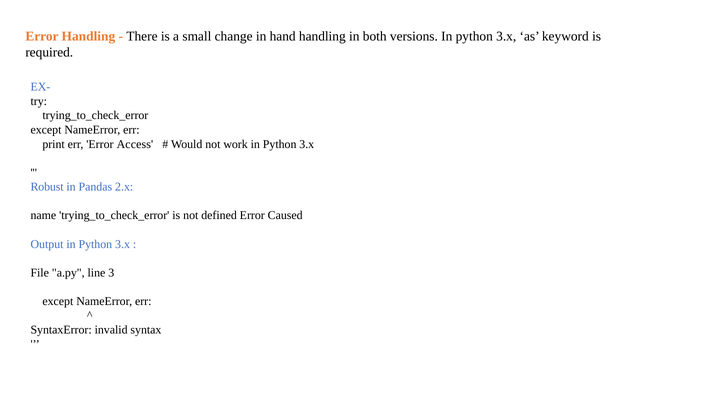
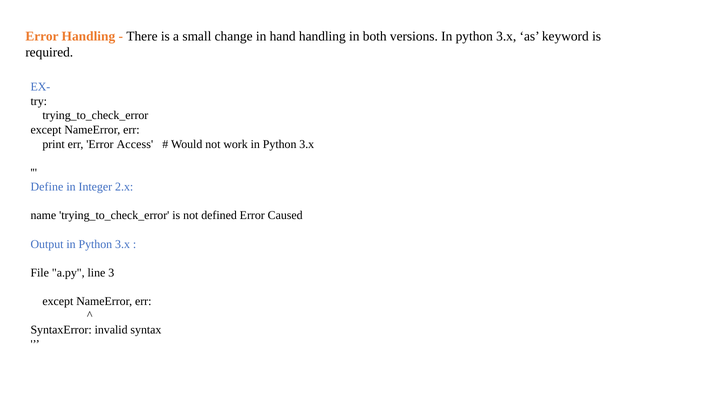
Robust: Robust -> Define
Pandas: Pandas -> Integer
